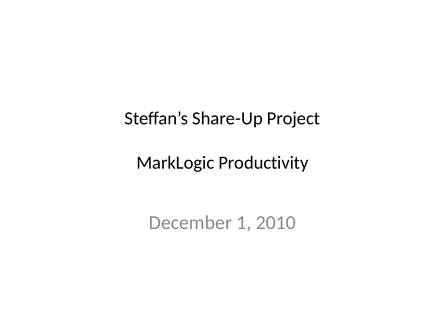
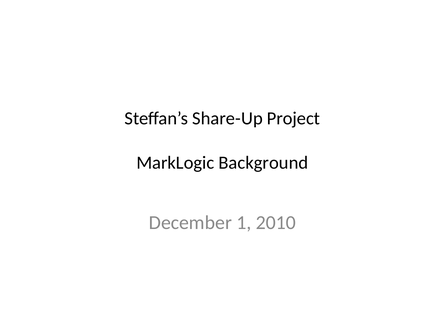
Productivity: Productivity -> Background
